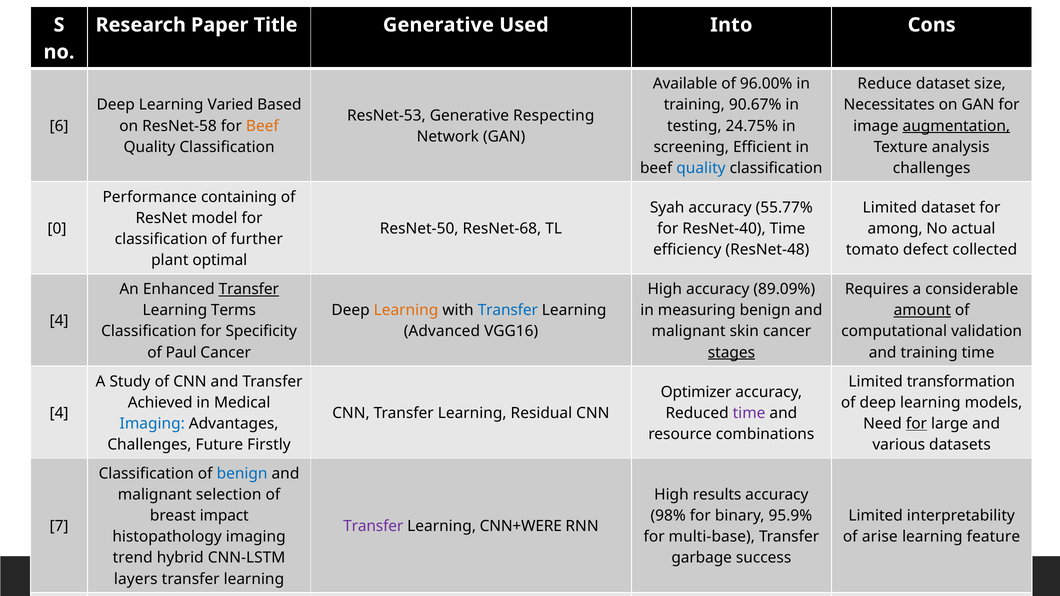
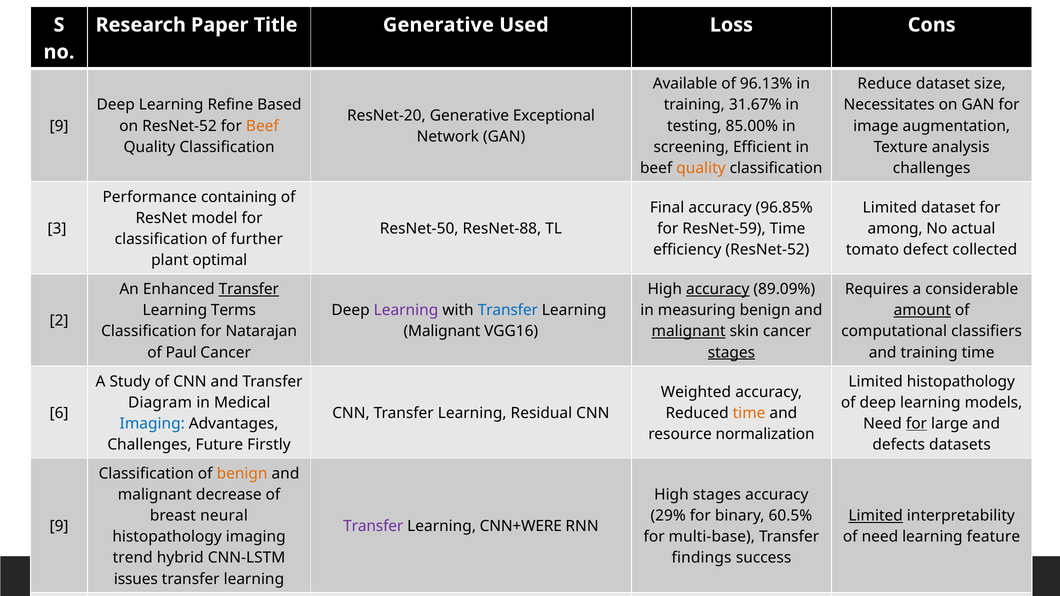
Used Into: Into -> Loss
96.00%: 96.00% -> 96.13%
Varied: Varied -> Refine
90.67%: 90.67% -> 31.67%
ResNet-53: ResNet-53 -> ResNet-20
Respecting: Respecting -> Exceptional
6 at (59, 126): 6 -> 9
on ResNet-58: ResNet-58 -> ResNet-52
24.75%: 24.75% -> 85.00%
augmentation underline: present -> none
quality at (701, 168) colour: blue -> orange
Syah: Syah -> Final
55.77%: 55.77% -> 96.85%
0: 0 -> 3
ResNet-68: ResNet-68 -> ResNet-88
ResNet-40: ResNet-40 -> ResNet-59
efficiency ResNet-48: ResNet-48 -> ResNet-52
accuracy at (718, 289) underline: none -> present
Learning at (406, 310) colour: orange -> purple
4 at (59, 321): 4 -> 2
Specificity: Specificity -> Natarajan
Advanced at (442, 332): Advanced -> Malignant
malignant at (689, 332) underline: none -> present
validation: validation -> classifiers
Limited transformation: transformation -> histopathology
Optimizer: Optimizer -> Weighted
Achieved: Achieved -> Diagram
4 at (59, 413): 4 -> 6
time at (749, 413) colour: purple -> orange
combinations: combinations -> normalization
various: various -> defects
benign at (242, 474) colour: blue -> orange
selection: selection -> decrease
High results: results -> stages
impact: impact -> neural
98%: 98% -> 29%
95.9%: 95.9% -> 60.5%
Limited at (876, 516) underline: none -> present
7 at (59, 527): 7 -> 9
of arise: arise -> need
garbage: garbage -> findings
layers: layers -> issues
